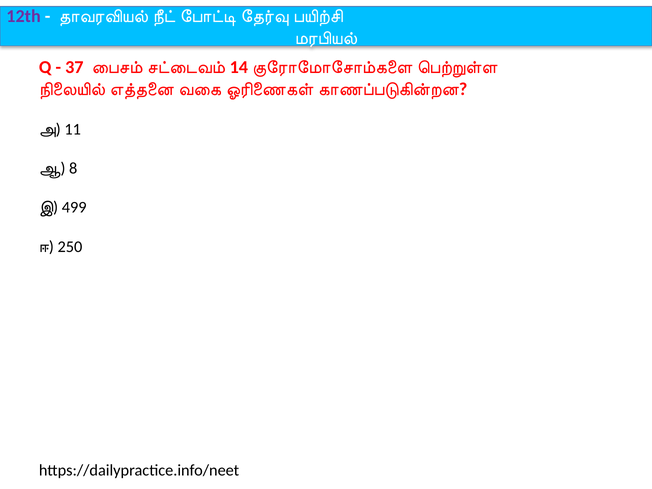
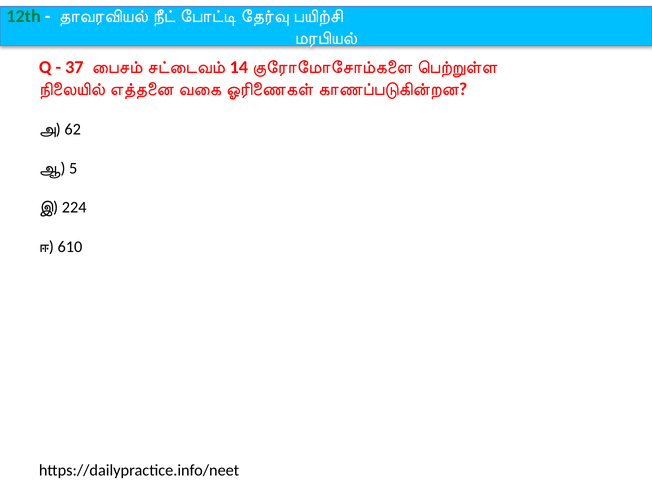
12th colour: purple -> green
11: 11 -> 62
8: 8 -> 5
499: 499 -> 224
250: 250 -> 610
